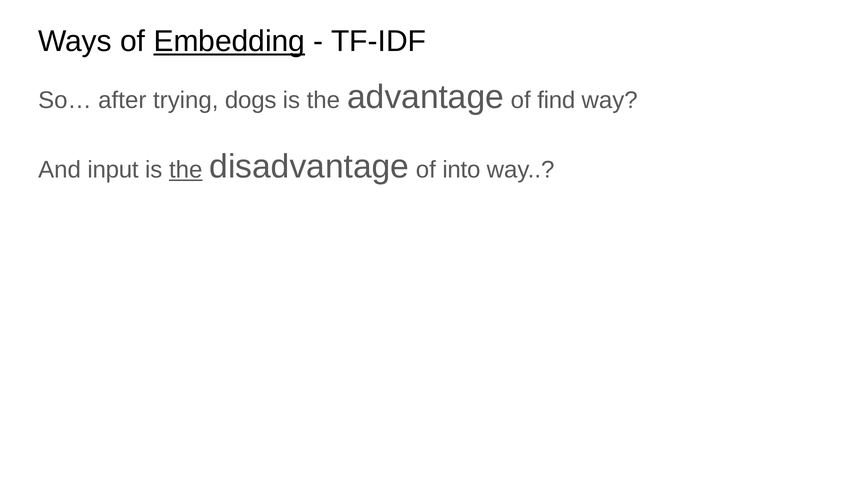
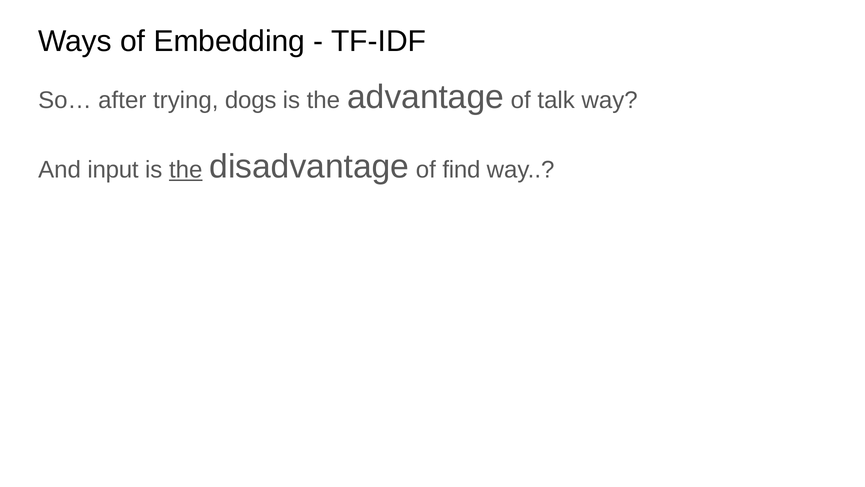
Embedding underline: present -> none
find: find -> talk
into: into -> find
